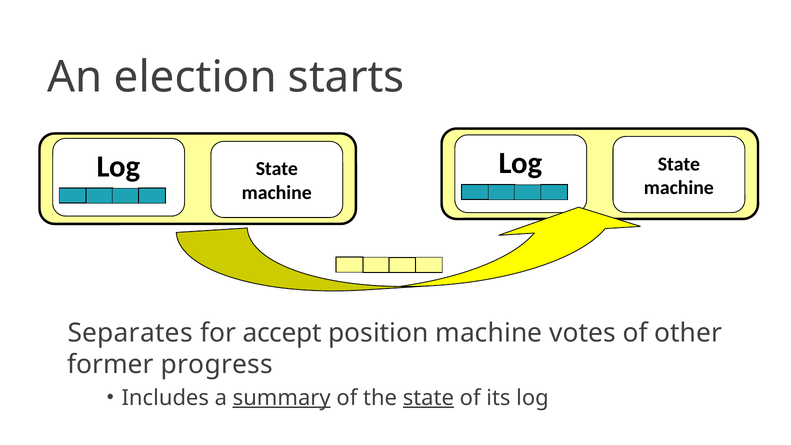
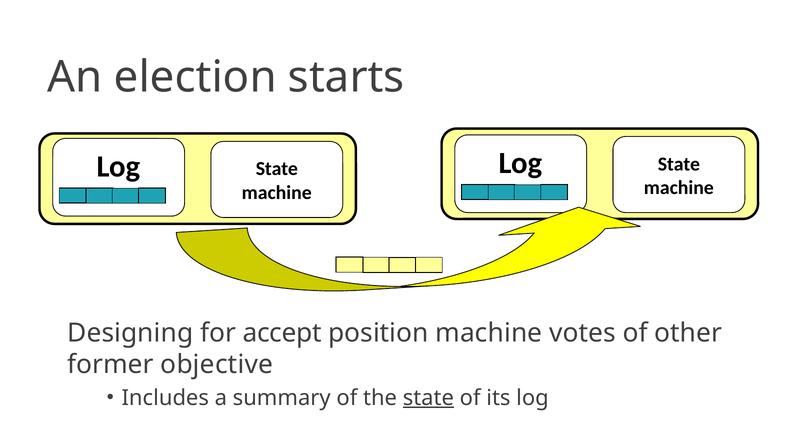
Separates: Separates -> Designing
progress: progress -> objective
summary underline: present -> none
